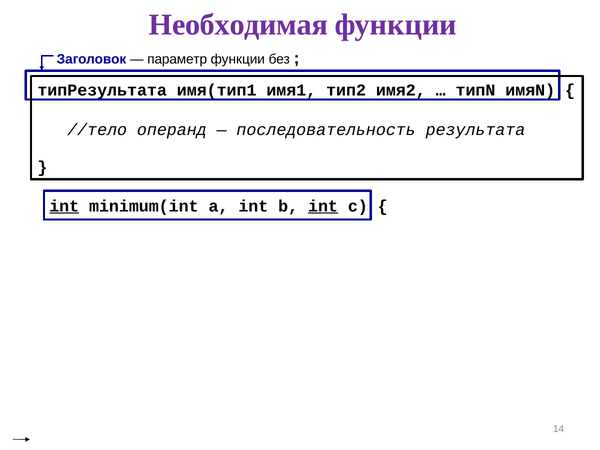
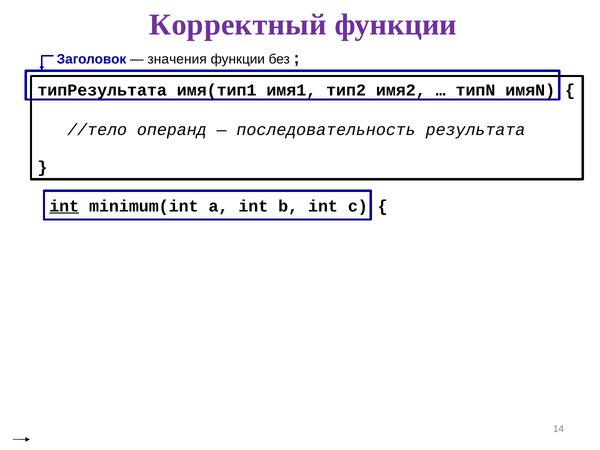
Необходимая: Необходимая -> Корректный
параметр: параметр -> значения
int at (323, 206) underline: present -> none
